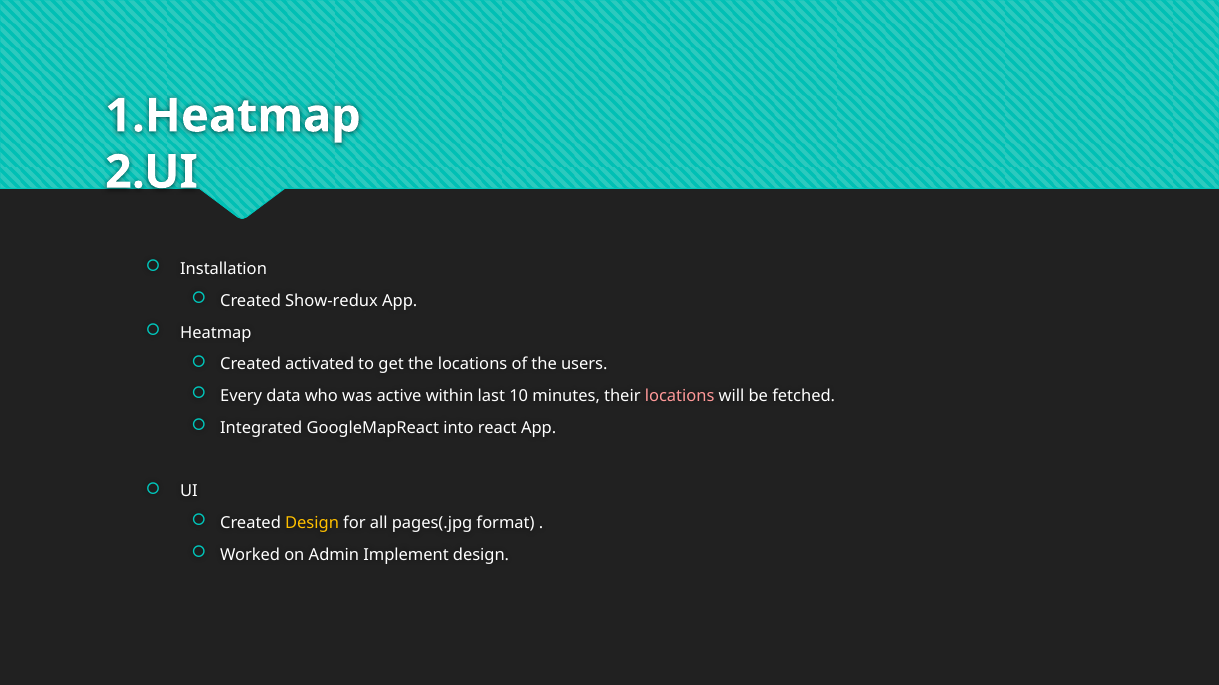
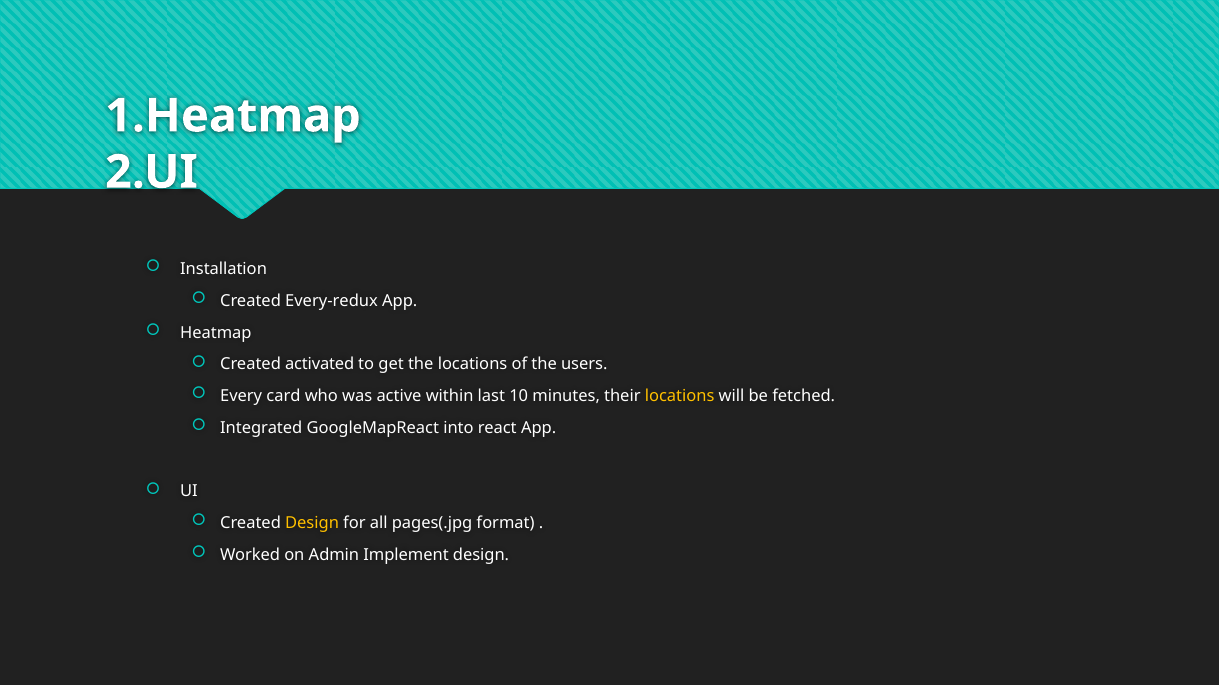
Show-redux: Show-redux -> Every-redux
data: data -> card
locations at (680, 397) colour: pink -> yellow
